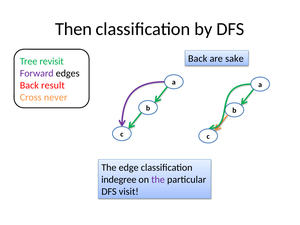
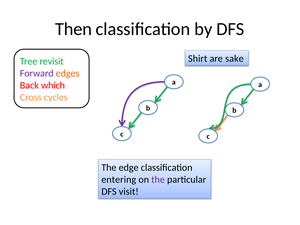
Back at (198, 59): Back -> Shirt
edges colour: black -> orange
result: result -> which
never: never -> cycles
indegree: indegree -> entering
